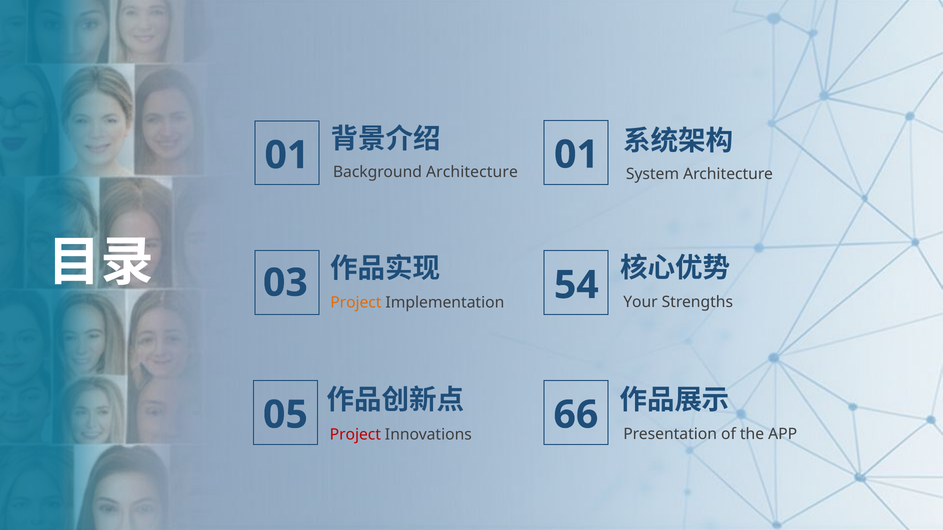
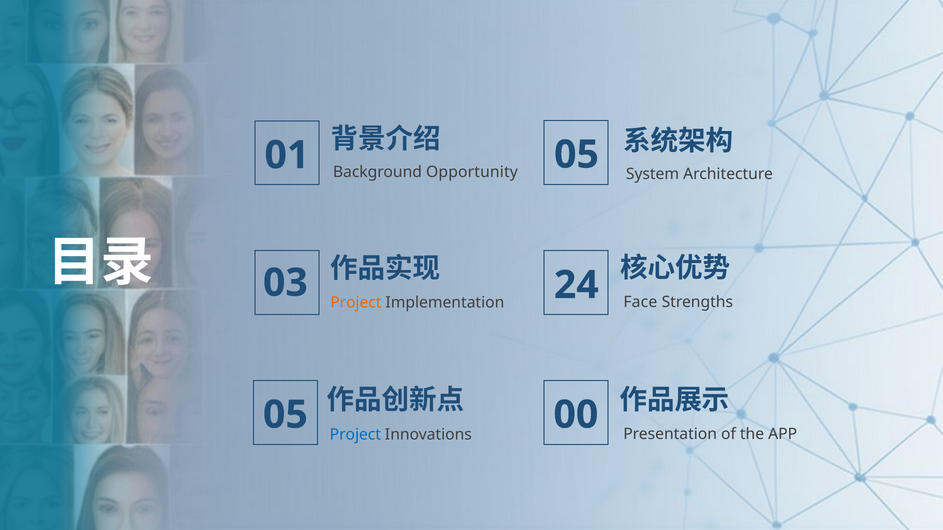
01 01: 01 -> 05
Background Architecture: Architecture -> Opportunity
54: 54 -> 24
Your: Your -> Face
66: 66 -> 00
Project at (355, 435) colour: red -> blue
